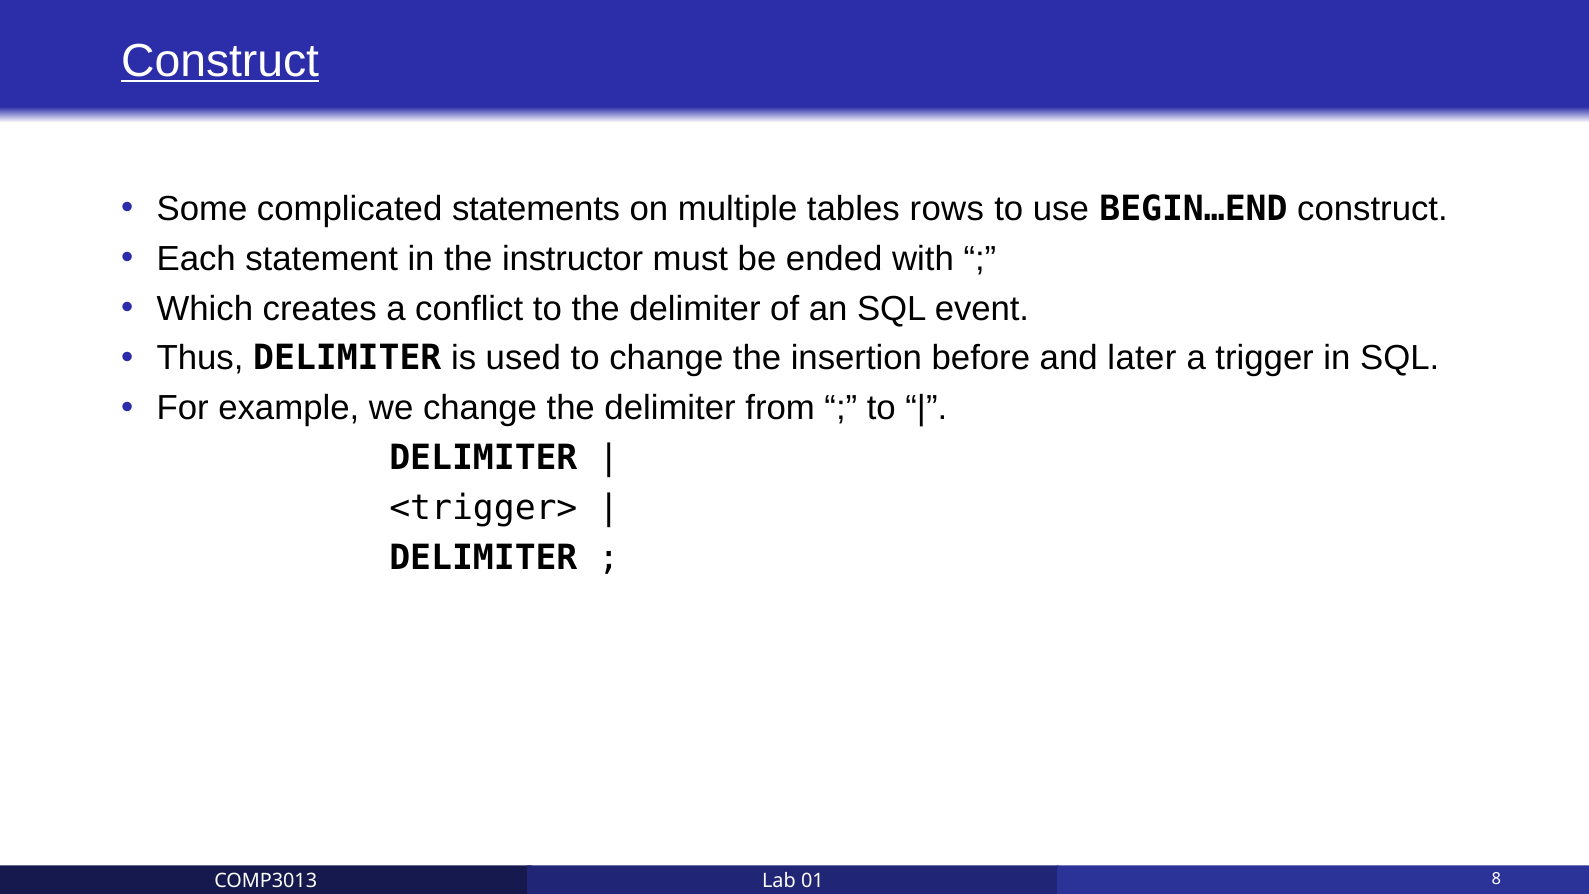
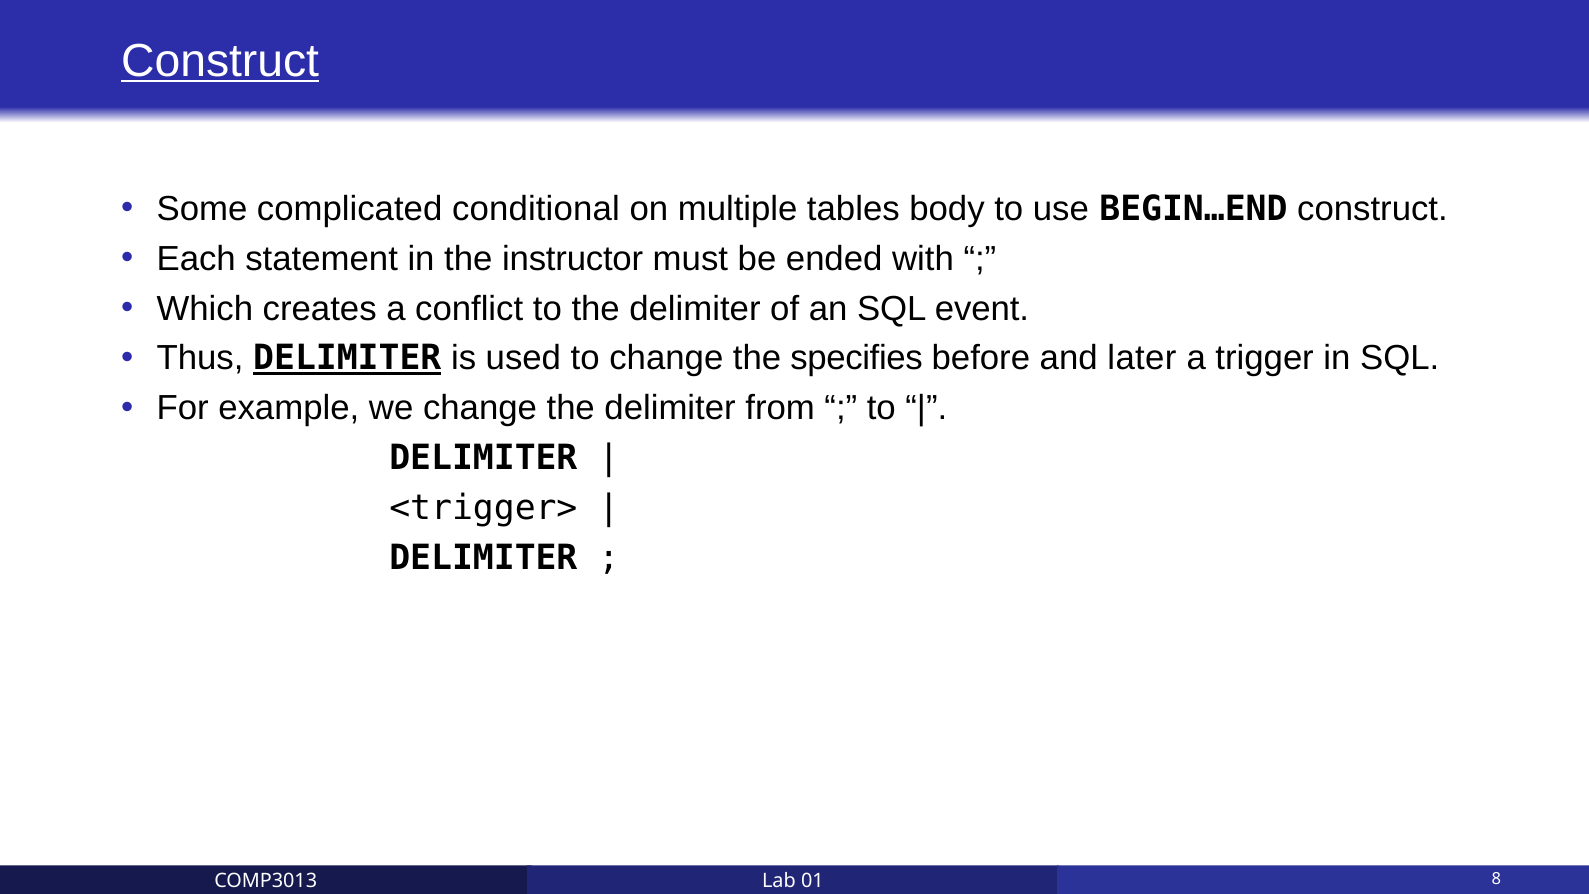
statements: statements -> conditional
rows: rows -> body
DELIMITER at (347, 358) underline: none -> present
insertion: insertion -> specifies
